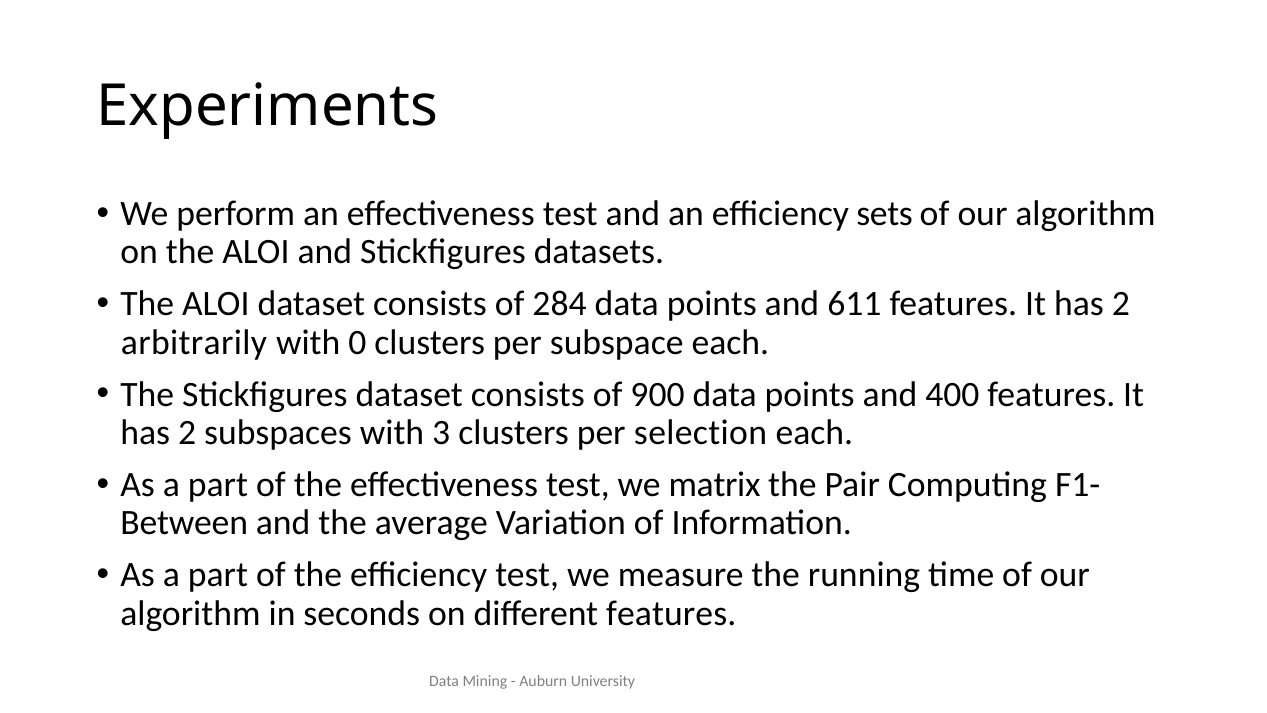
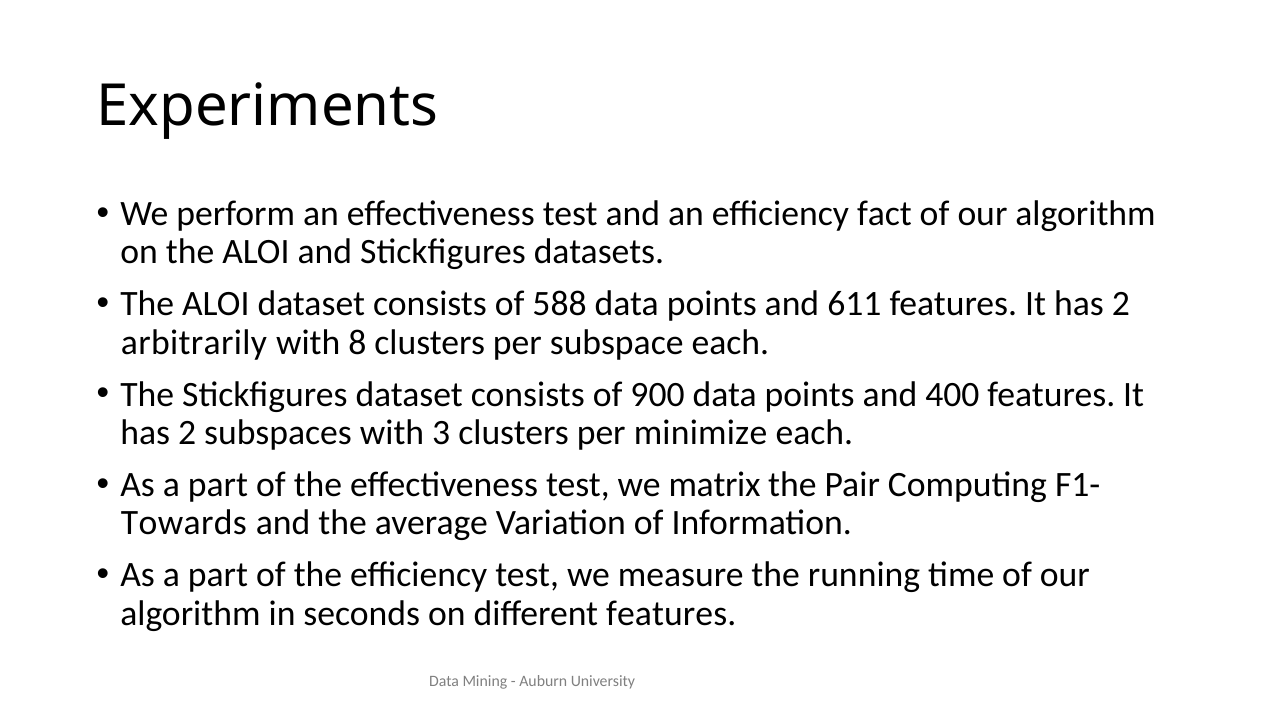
sets: sets -> fact
284: 284 -> 588
0: 0 -> 8
selection: selection -> minimize
Between: Between -> Towards
